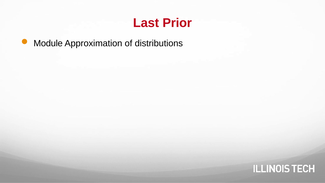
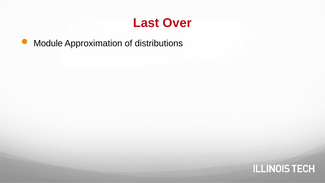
Prior: Prior -> Over
